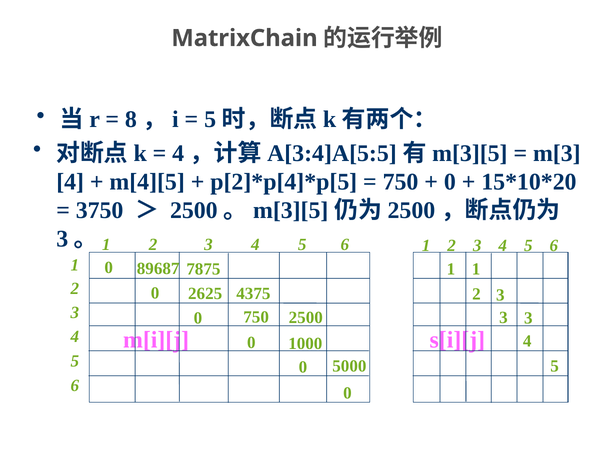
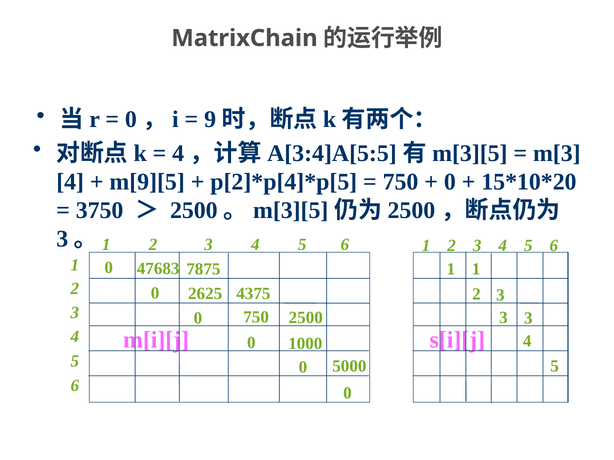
8 at (131, 120): 8 -> 0
5 at (210, 120): 5 -> 9
m[4][5: m[4][5 -> m[9][5
89687: 89687 -> 47683
